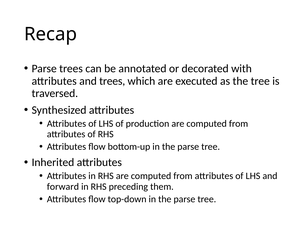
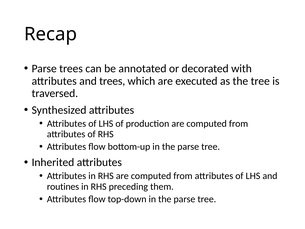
forward: forward -> routines
